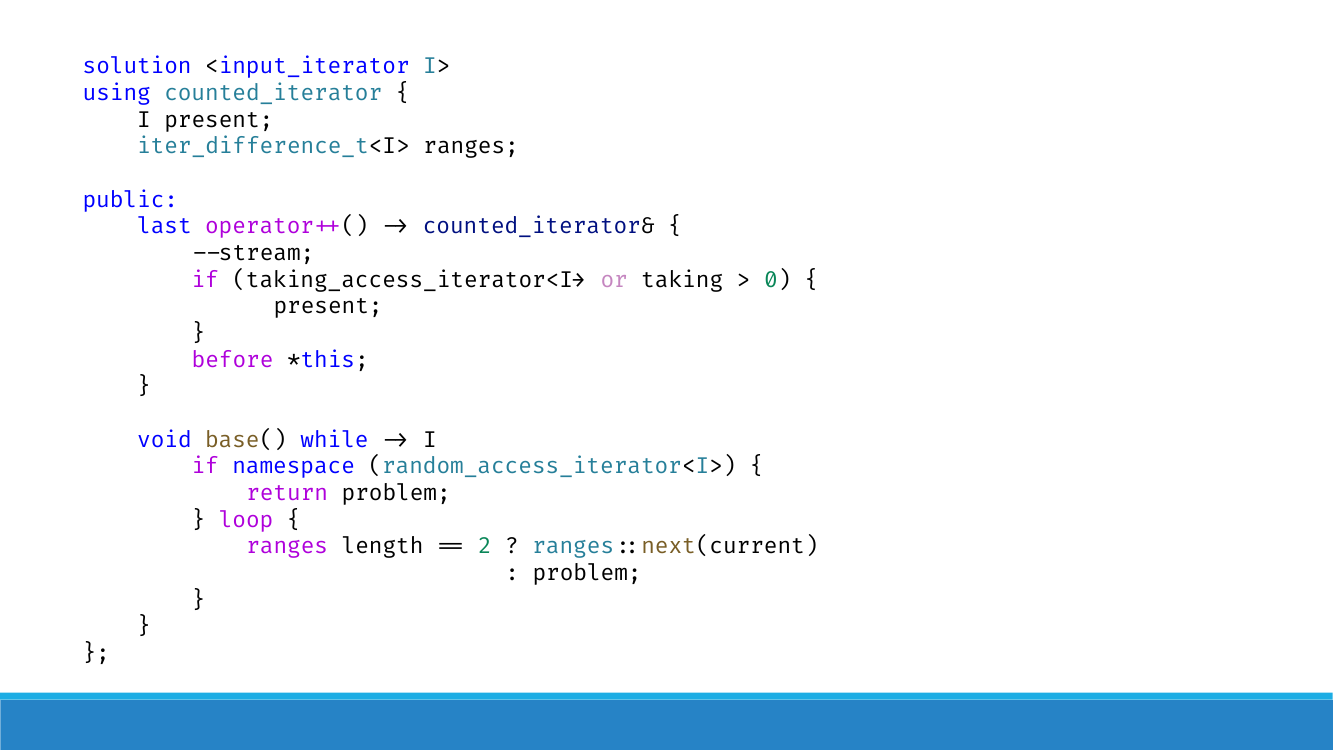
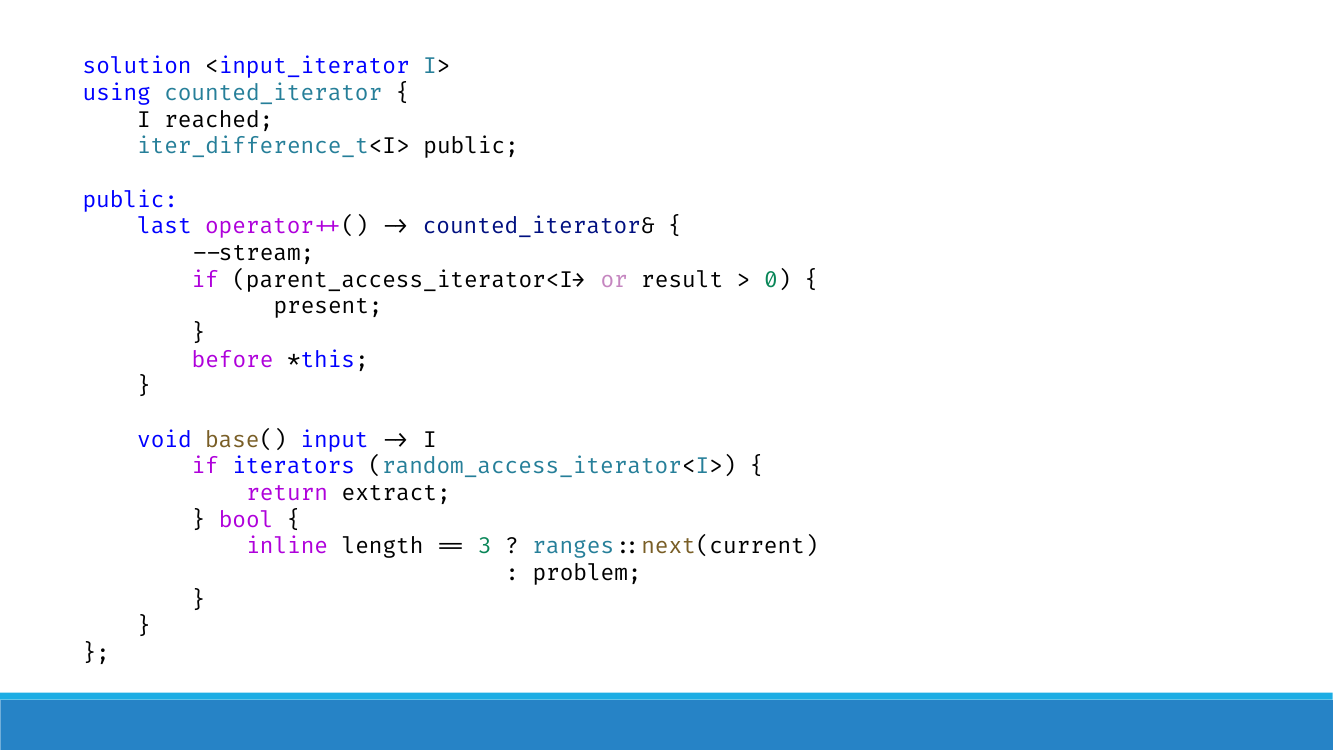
present: present -> reached
iter_difference_t<I> ranges: ranges -> public
taking_access_iterator<I>: taking_access_iterator<I> -> parent_access_iterator<I>
taking: taking -> result
while: while -> input
namespace: namespace -> iterators
return problem: problem -> extract
loop: loop -> bool
ranges at (287, 546): ranges -> inline
2: 2 -> 3
